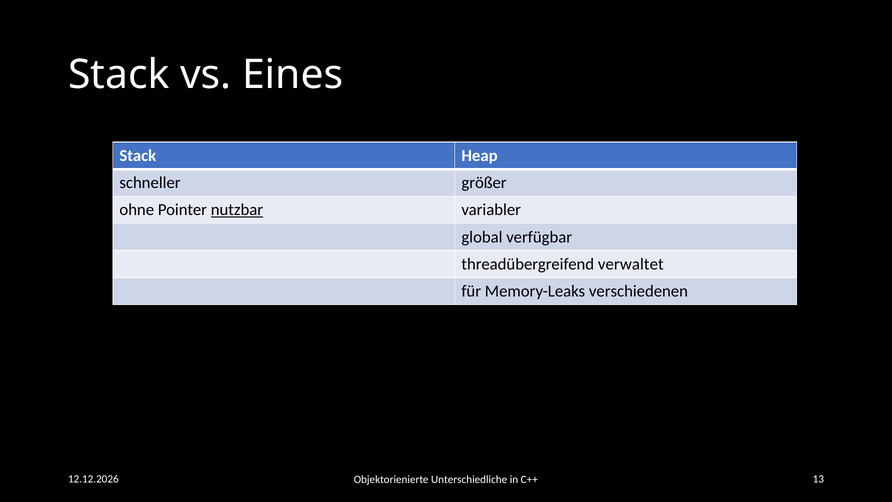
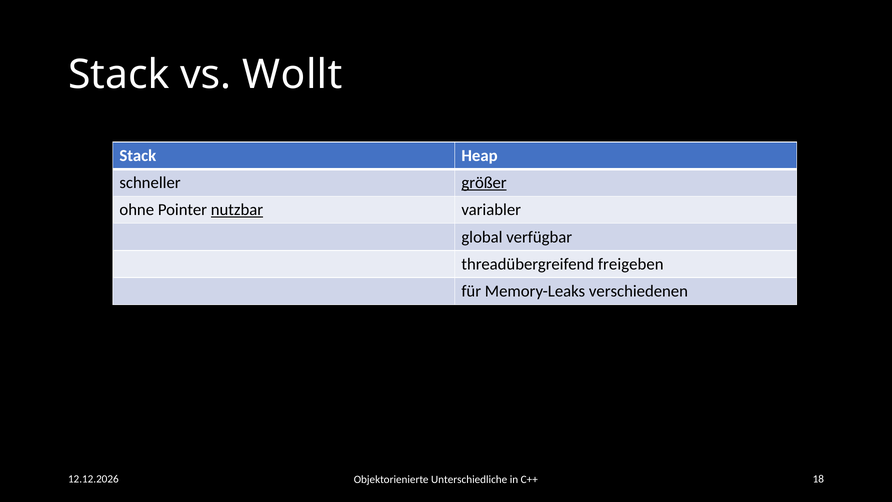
Eines: Eines -> Wollt
größer underline: none -> present
verwaltet: verwaltet -> freigeben
13: 13 -> 18
